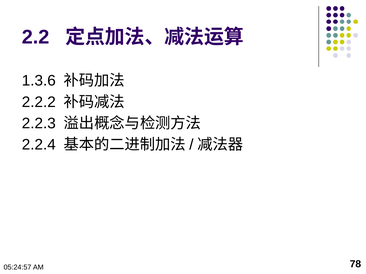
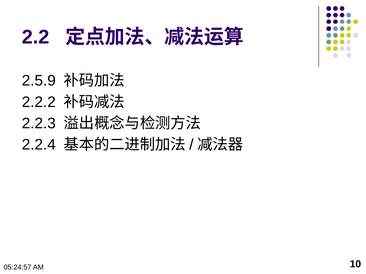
1.3.6: 1.3.6 -> 2.5.9
78: 78 -> 10
